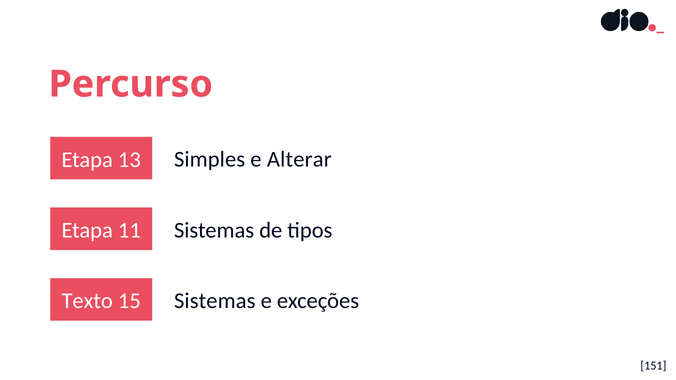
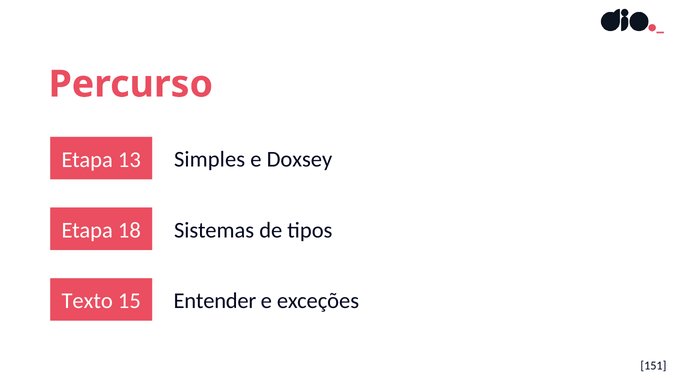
Alterar: Alterar -> Doxsey
11: 11 -> 18
15 Sistemas: Sistemas -> Entender
